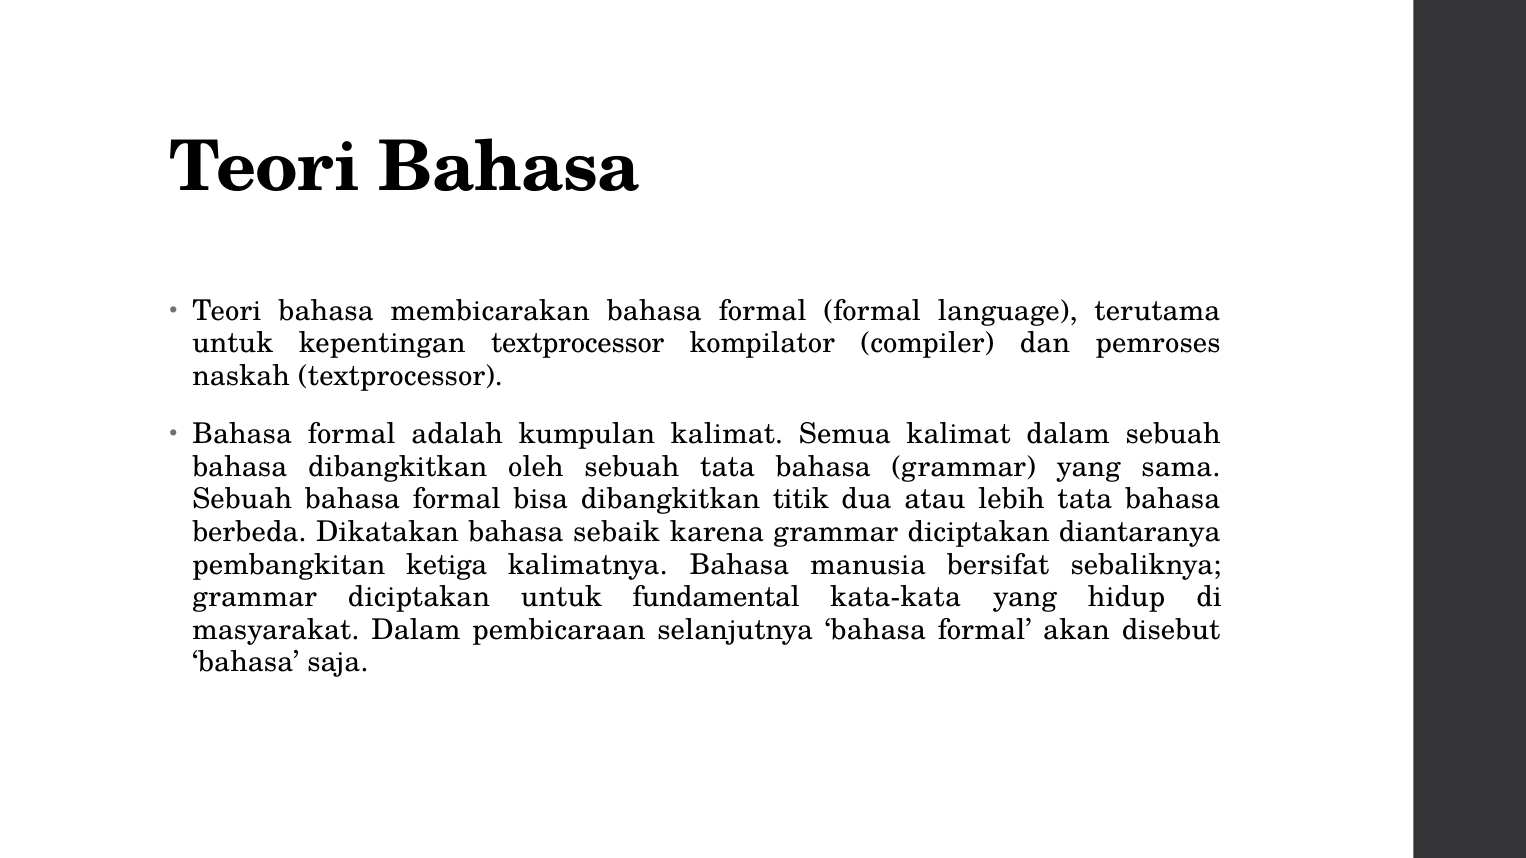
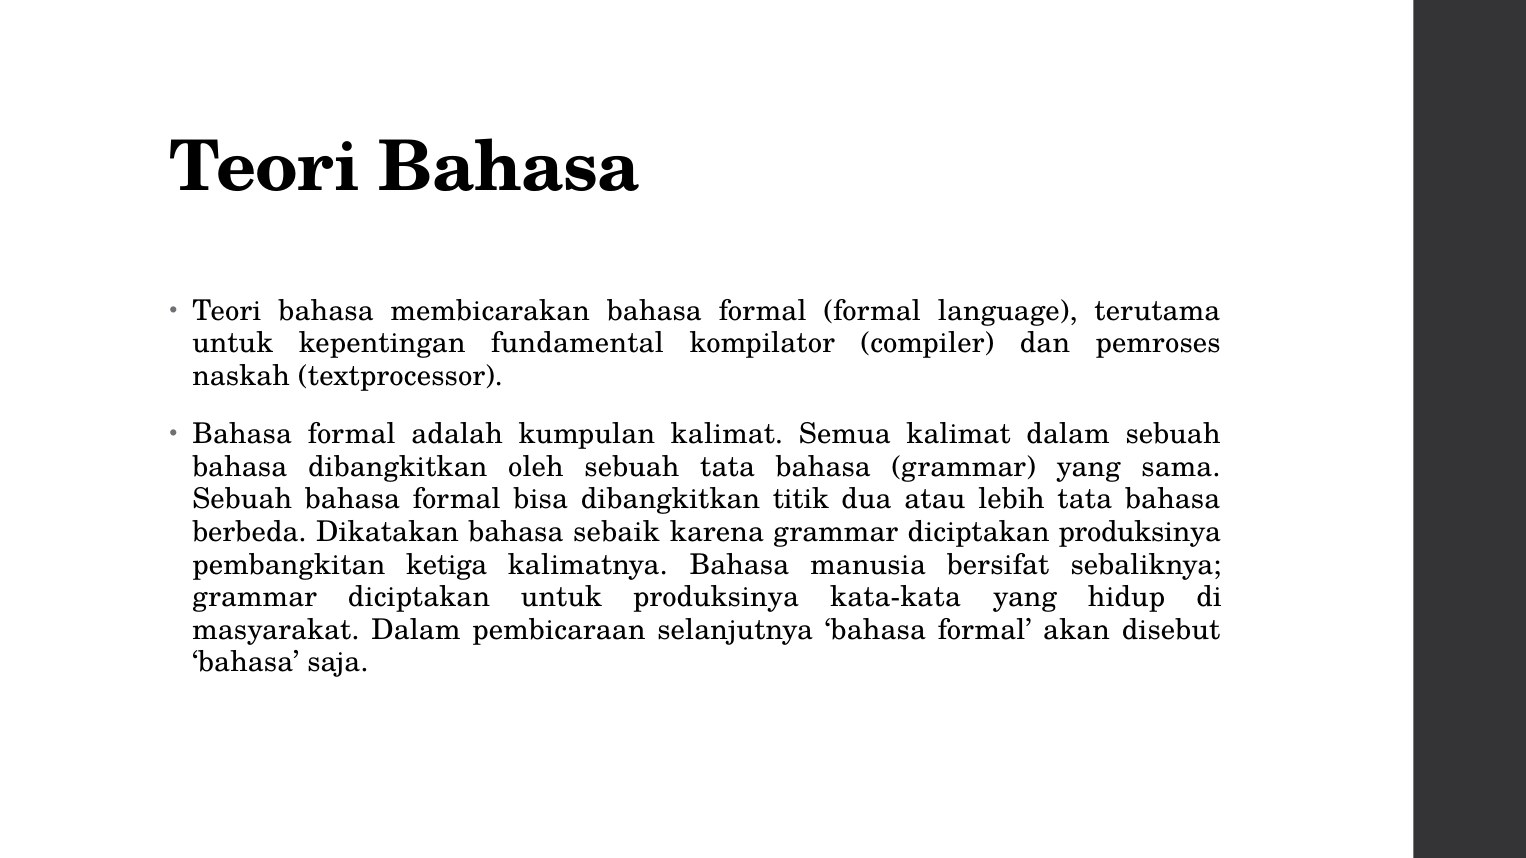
kepentingan textprocessor: textprocessor -> fundamental
diciptakan diantaranya: diantaranya -> produksinya
untuk fundamental: fundamental -> produksinya
